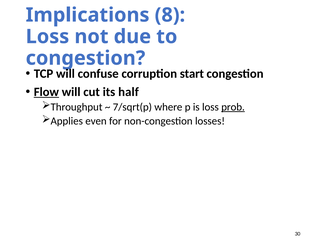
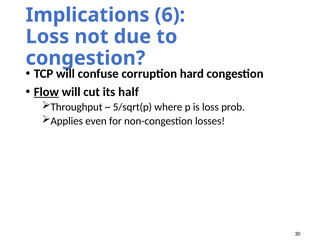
8: 8 -> 6
start: start -> hard
7/sqrt(p: 7/sqrt(p -> 5/sqrt(p
prob underline: present -> none
